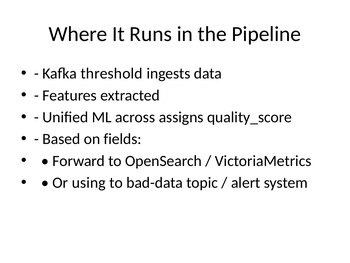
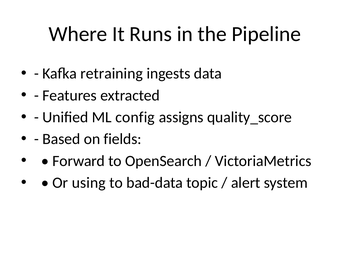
threshold: threshold -> retraining
across: across -> config
